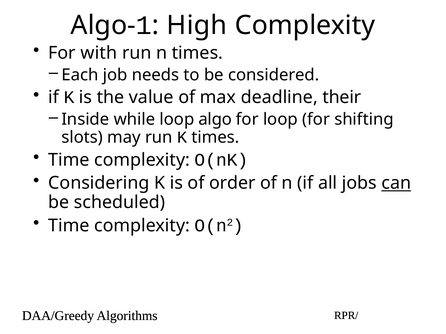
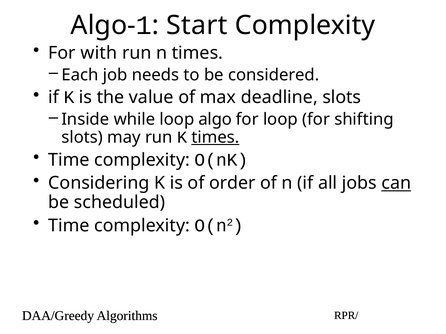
High: High -> Start
deadline their: their -> slots
times at (215, 138) underline: none -> present
